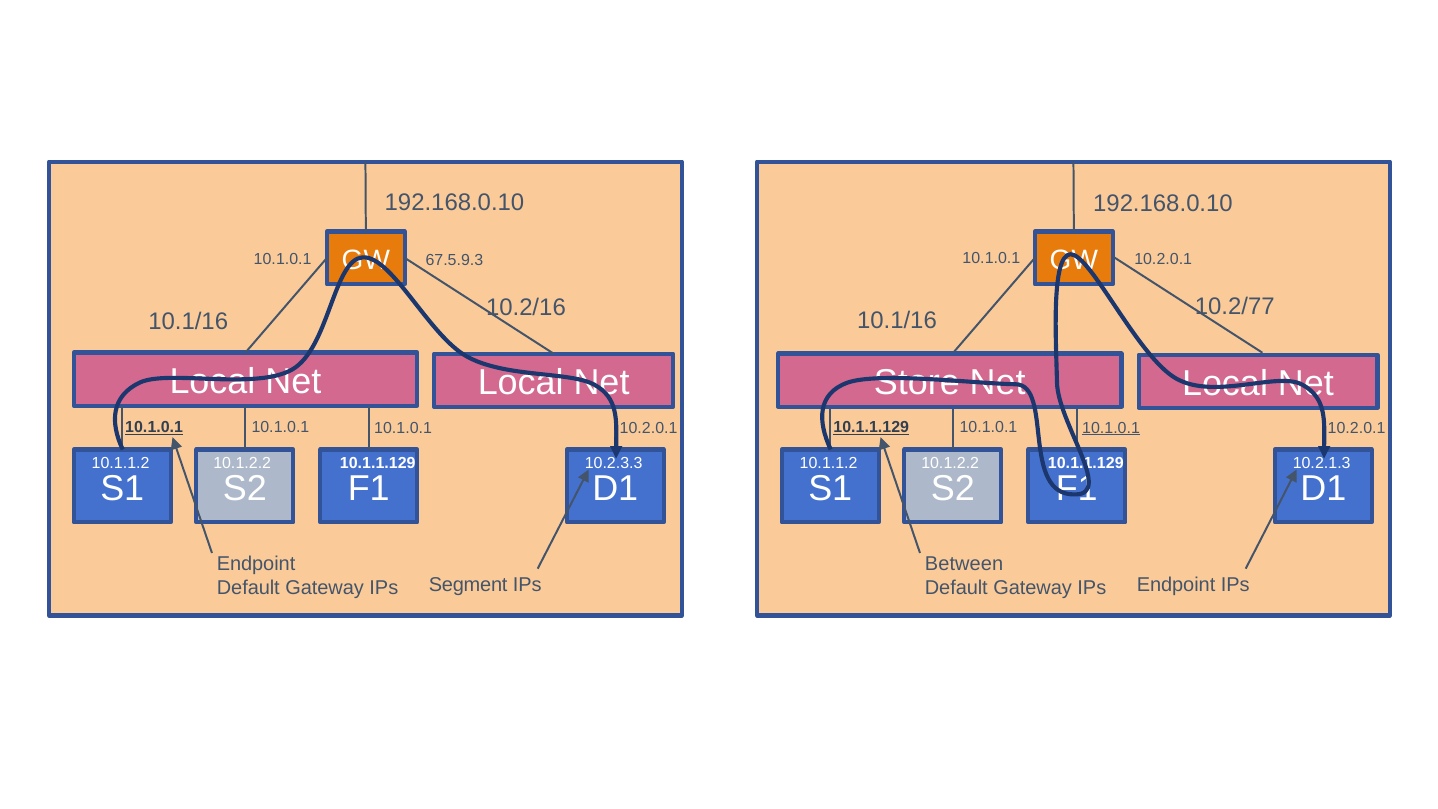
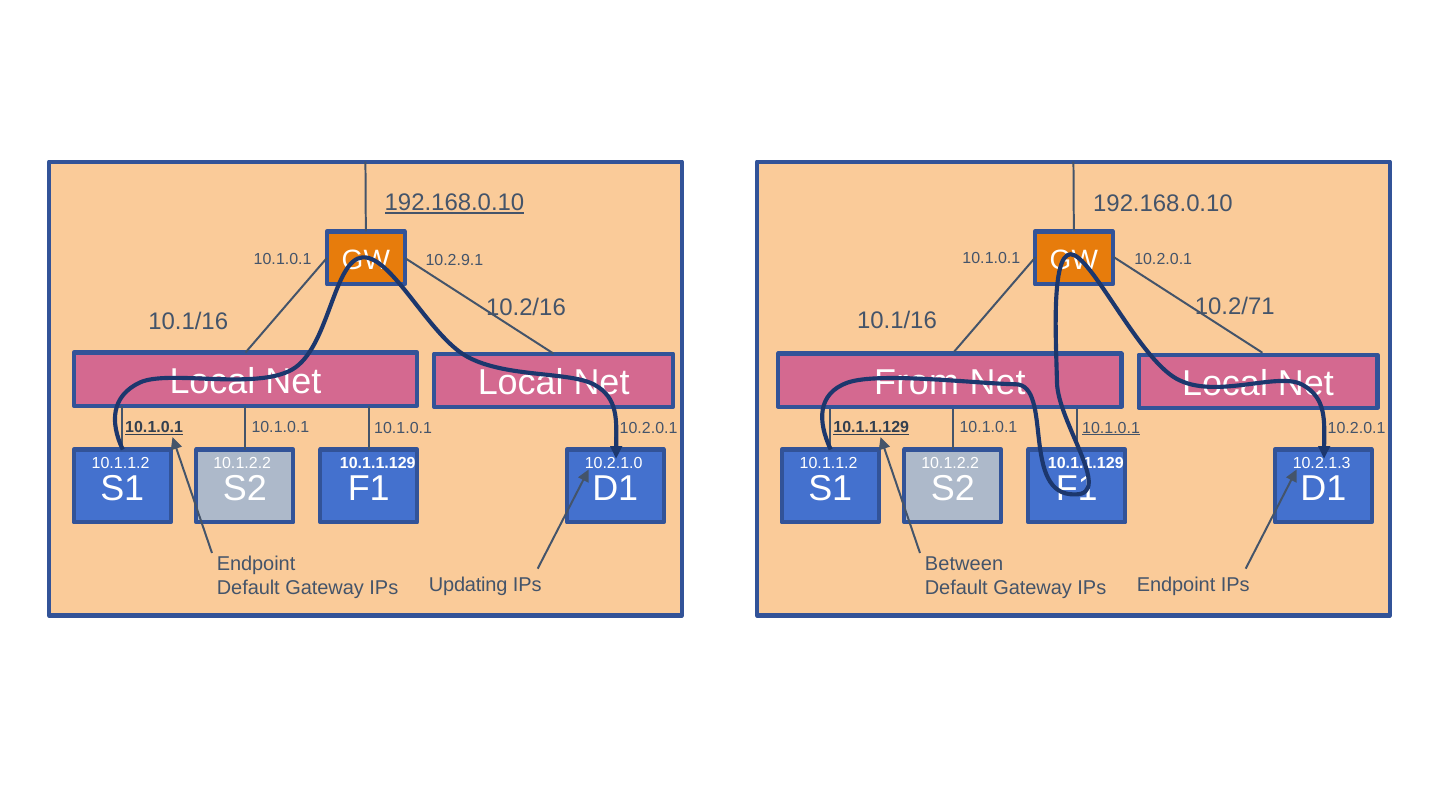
192.168.0.10 at (454, 203) underline: none -> present
67.5.9.3: 67.5.9.3 -> 10.2.9.1
10.2/77: 10.2/77 -> 10.2/71
Store: Store -> From
10.2.3.3: 10.2.3.3 -> 10.2.1.0
Segment: Segment -> Updating
